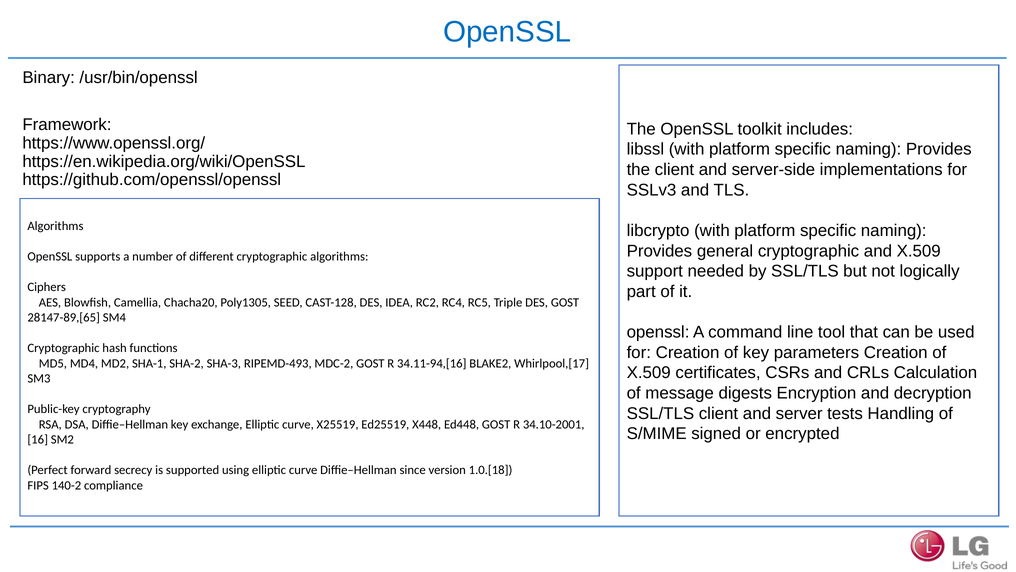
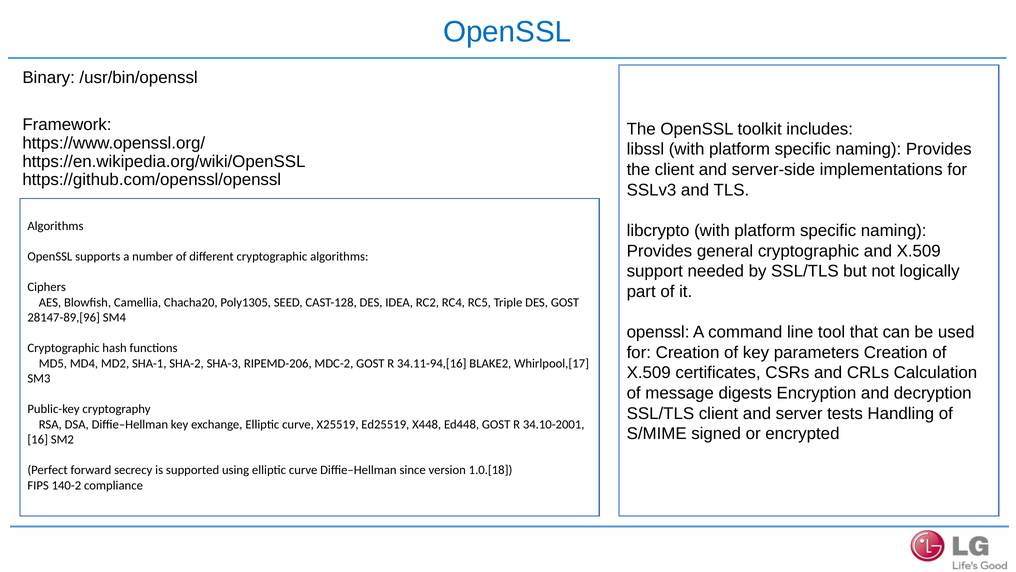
28147-89,[65: 28147-89,[65 -> 28147-89,[96
RIPEMD-493: RIPEMD-493 -> RIPEMD-206
